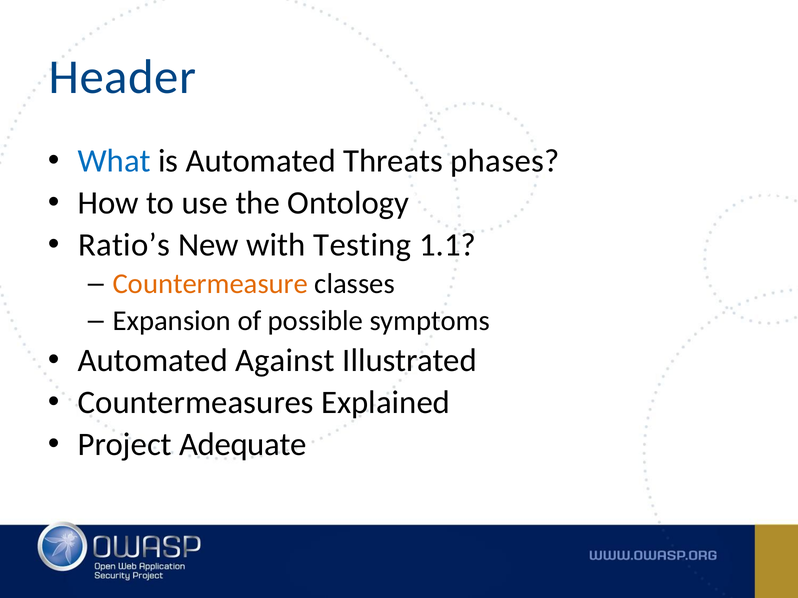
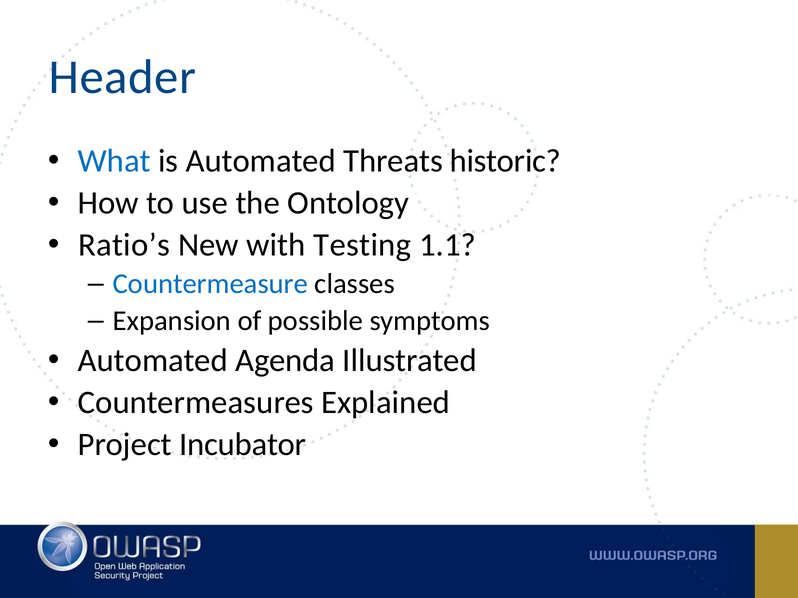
phases: phases -> historic
Countermeasure colour: orange -> blue
Against: Against -> Agenda
Adequate: Adequate -> Incubator
